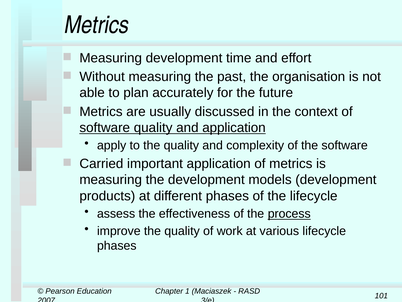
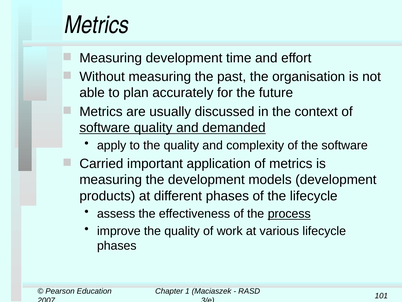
and application: application -> demanded
